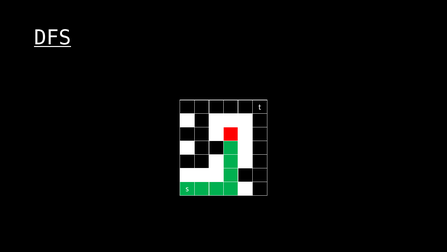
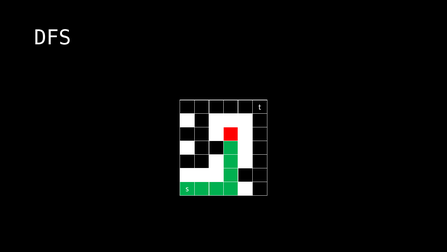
DFS underline: present -> none
